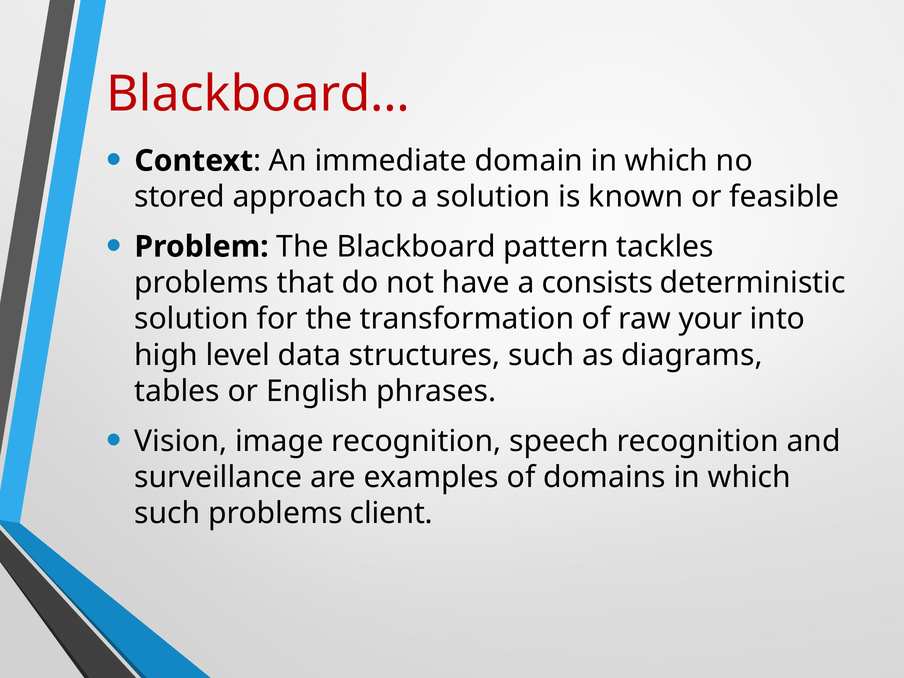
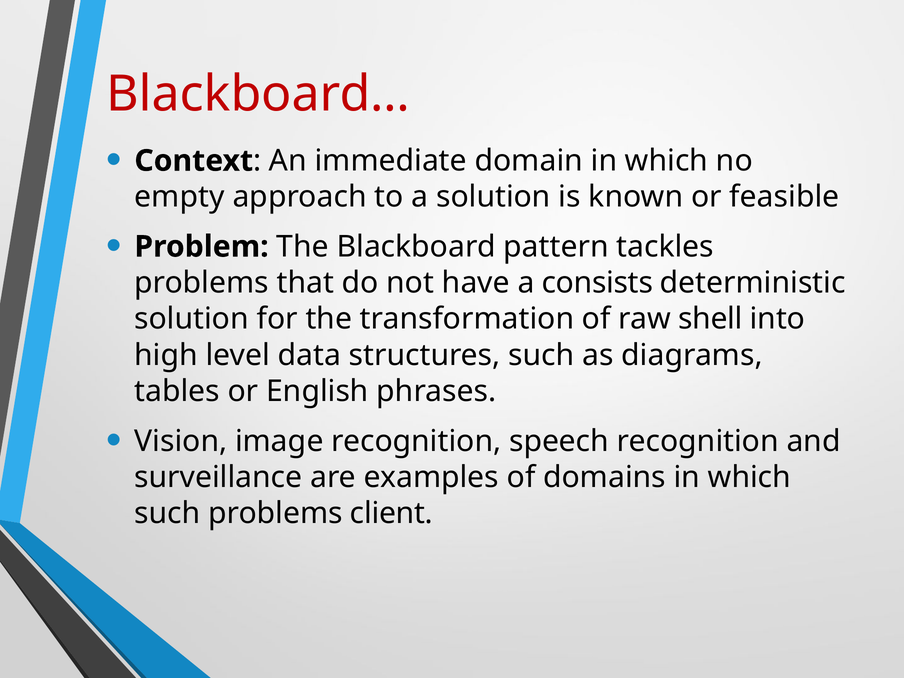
stored: stored -> empty
your: your -> shell
